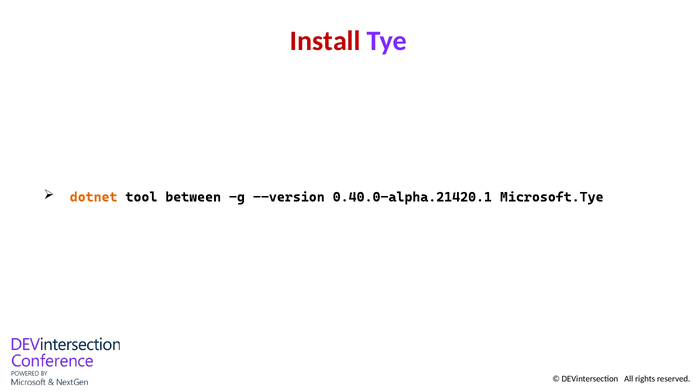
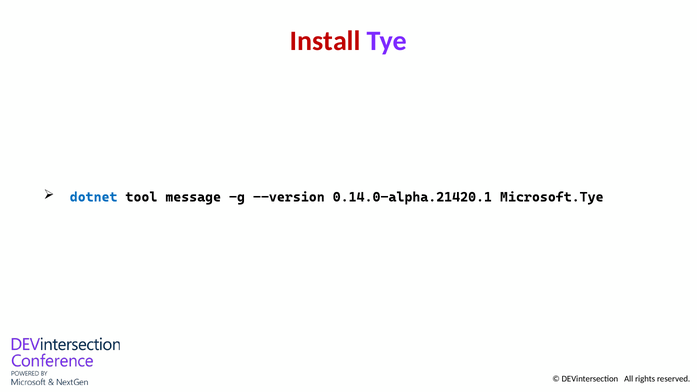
dotnet colour: orange -> blue
between: between -> message
0.40.0-alpha.21420.1: 0.40.0-alpha.21420.1 -> 0.14.0-alpha.21420.1
